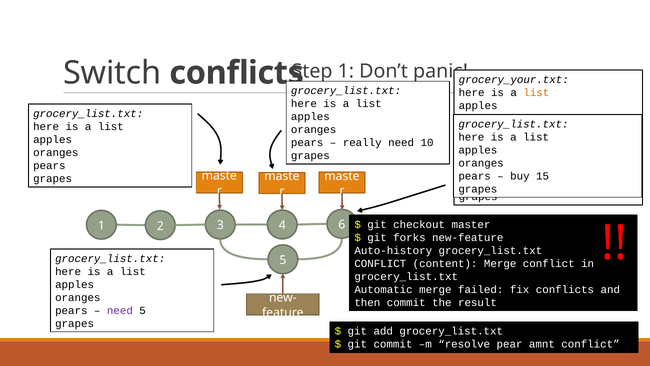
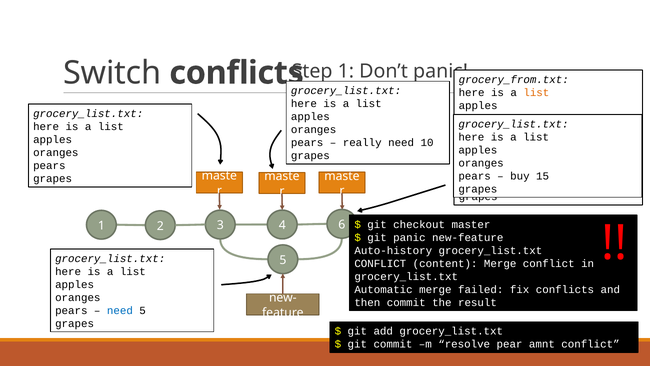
grocery_your.txt: grocery_your.txt -> grocery_from.txt
git forks: forks -> panic
need at (120, 310) colour: purple -> blue
